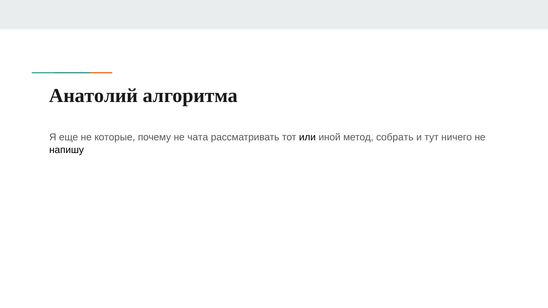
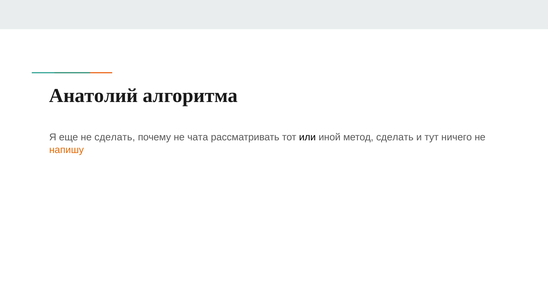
не которые: которые -> сделать
метод собрать: собрать -> сделать
напишу colour: black -> orange
